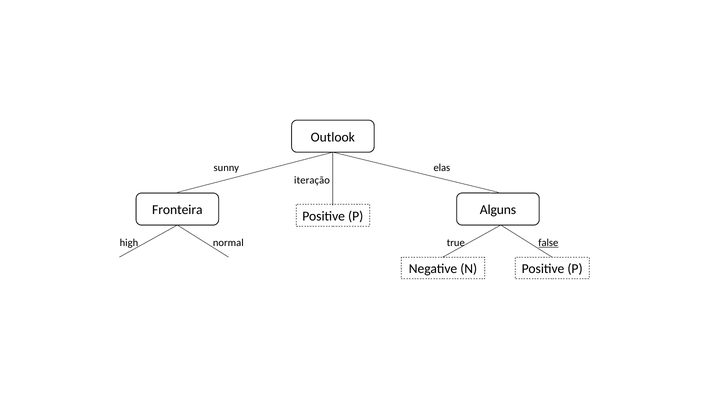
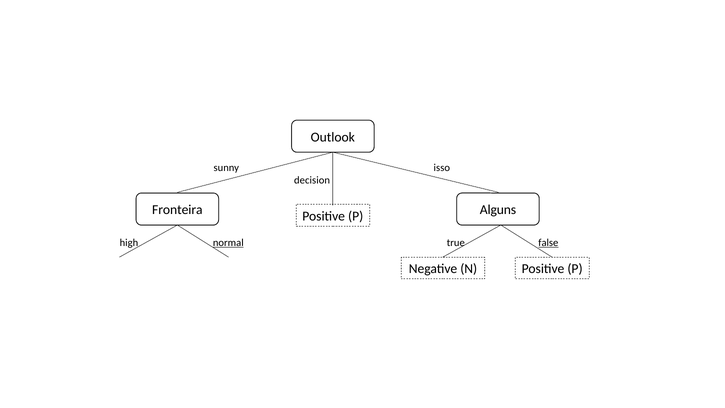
elas: elas -> isso
iteração: iteração -> decision
normal underline: none -> present
